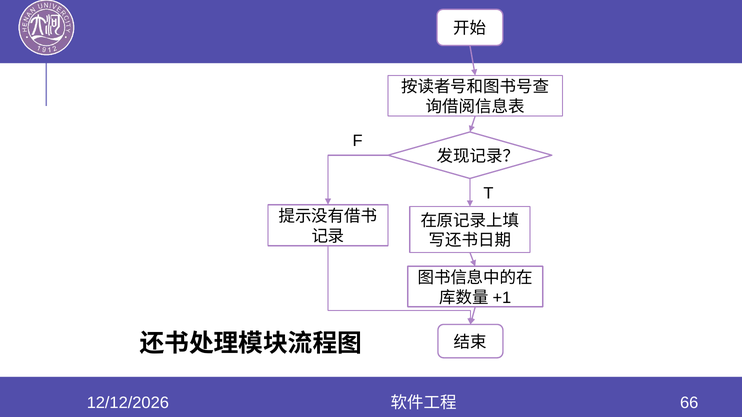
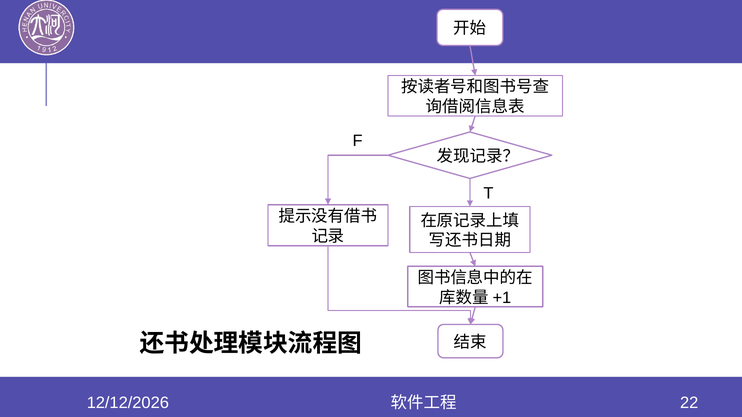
66: 66 -> 22
